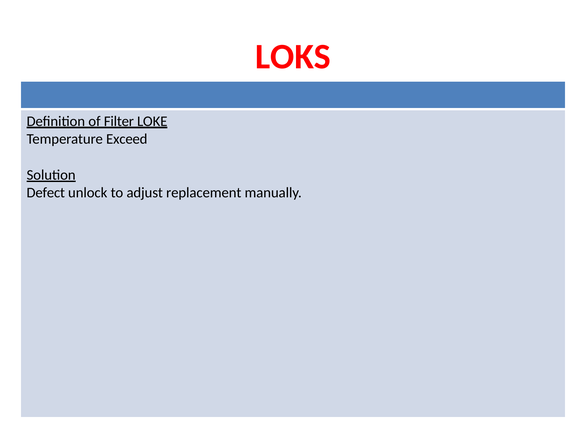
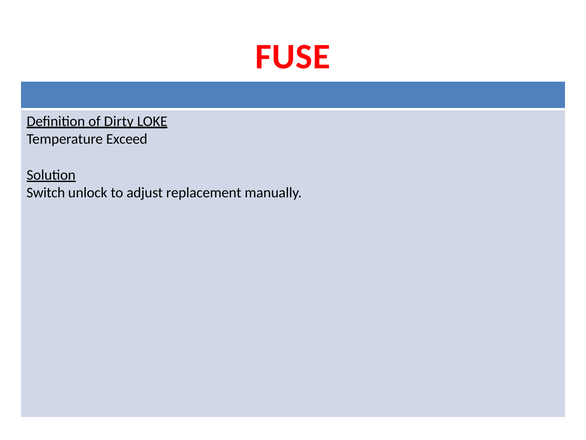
LOKS: LOKS -> FUSE
Filter: Filter -> Dirty
Defect: Defect -> Switch
